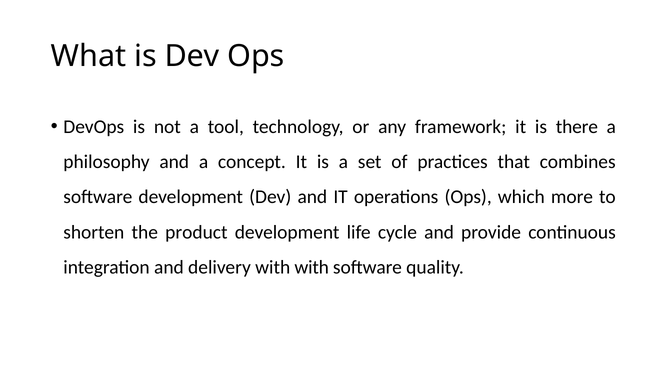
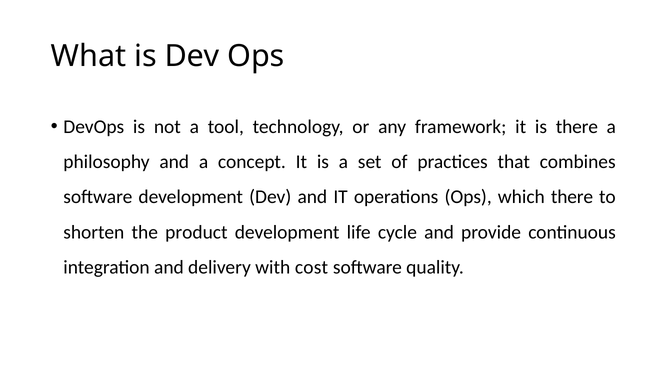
which more: more -> there
with with: with -> cost
